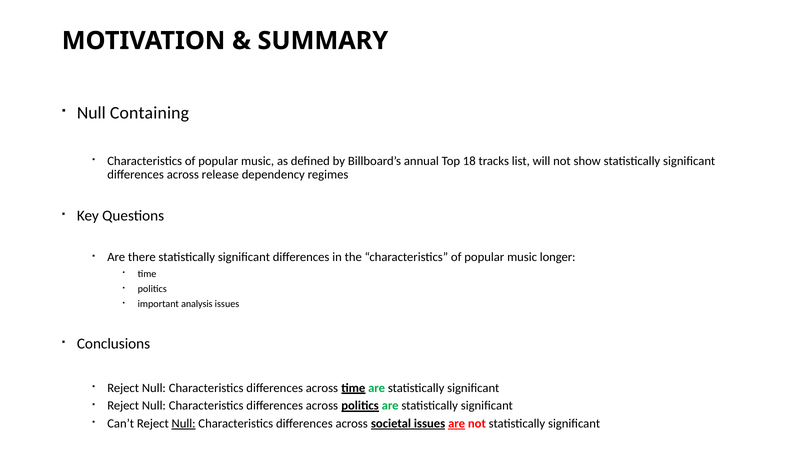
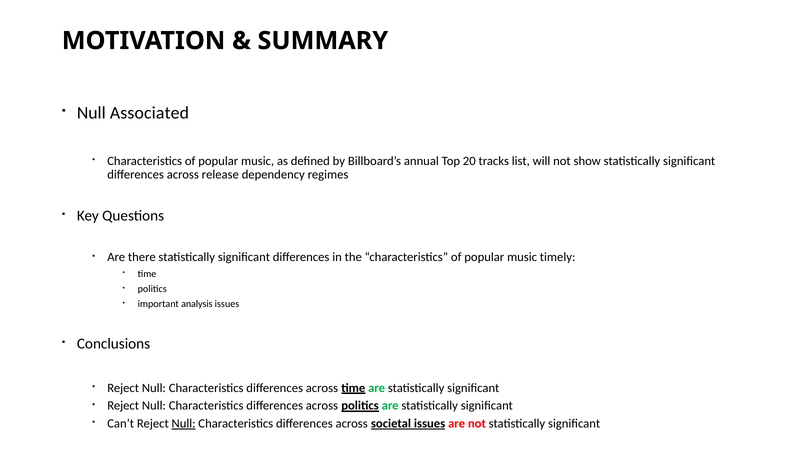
Containing: Containing -> Associated
18: 18 -> 20
longer: longer -> timely
are at (457, 424) underline: present -> none
